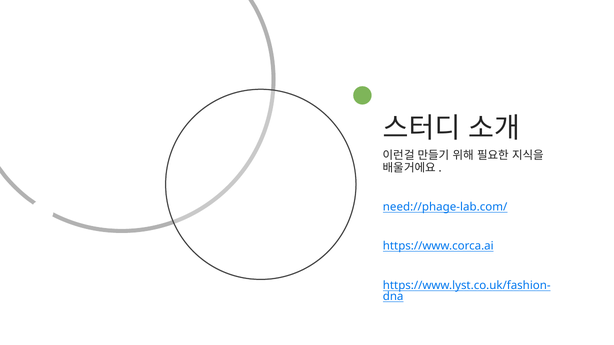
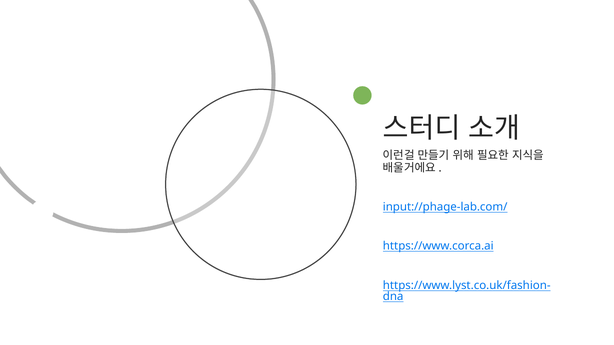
need://phage-lab.com/: need://phage-lab.com/ -> input://phage-lab.com/
